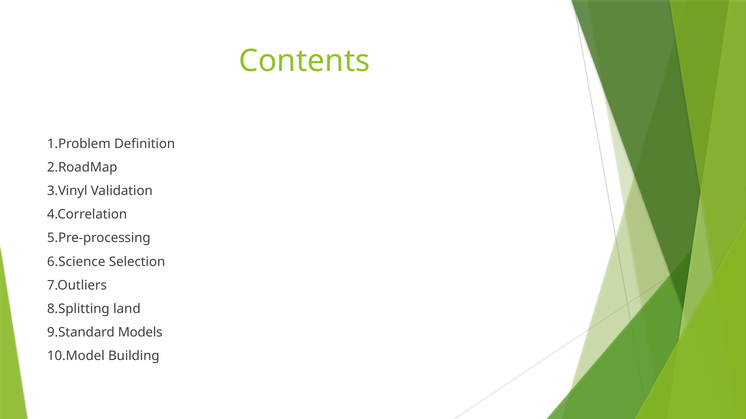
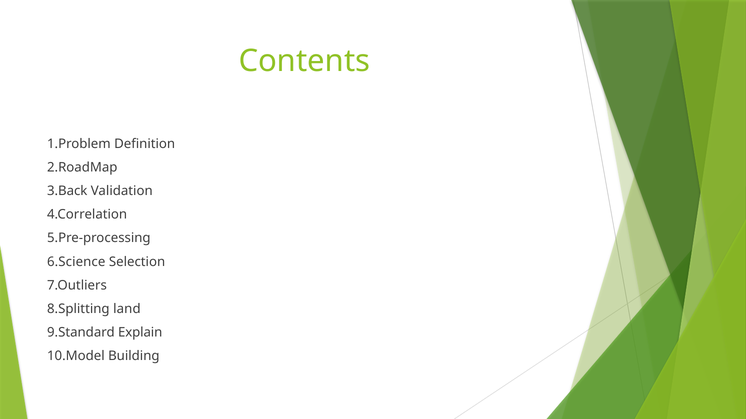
3.Vinyl: 3.Vinyl -> 3.Back
Models: Models -> Explain
